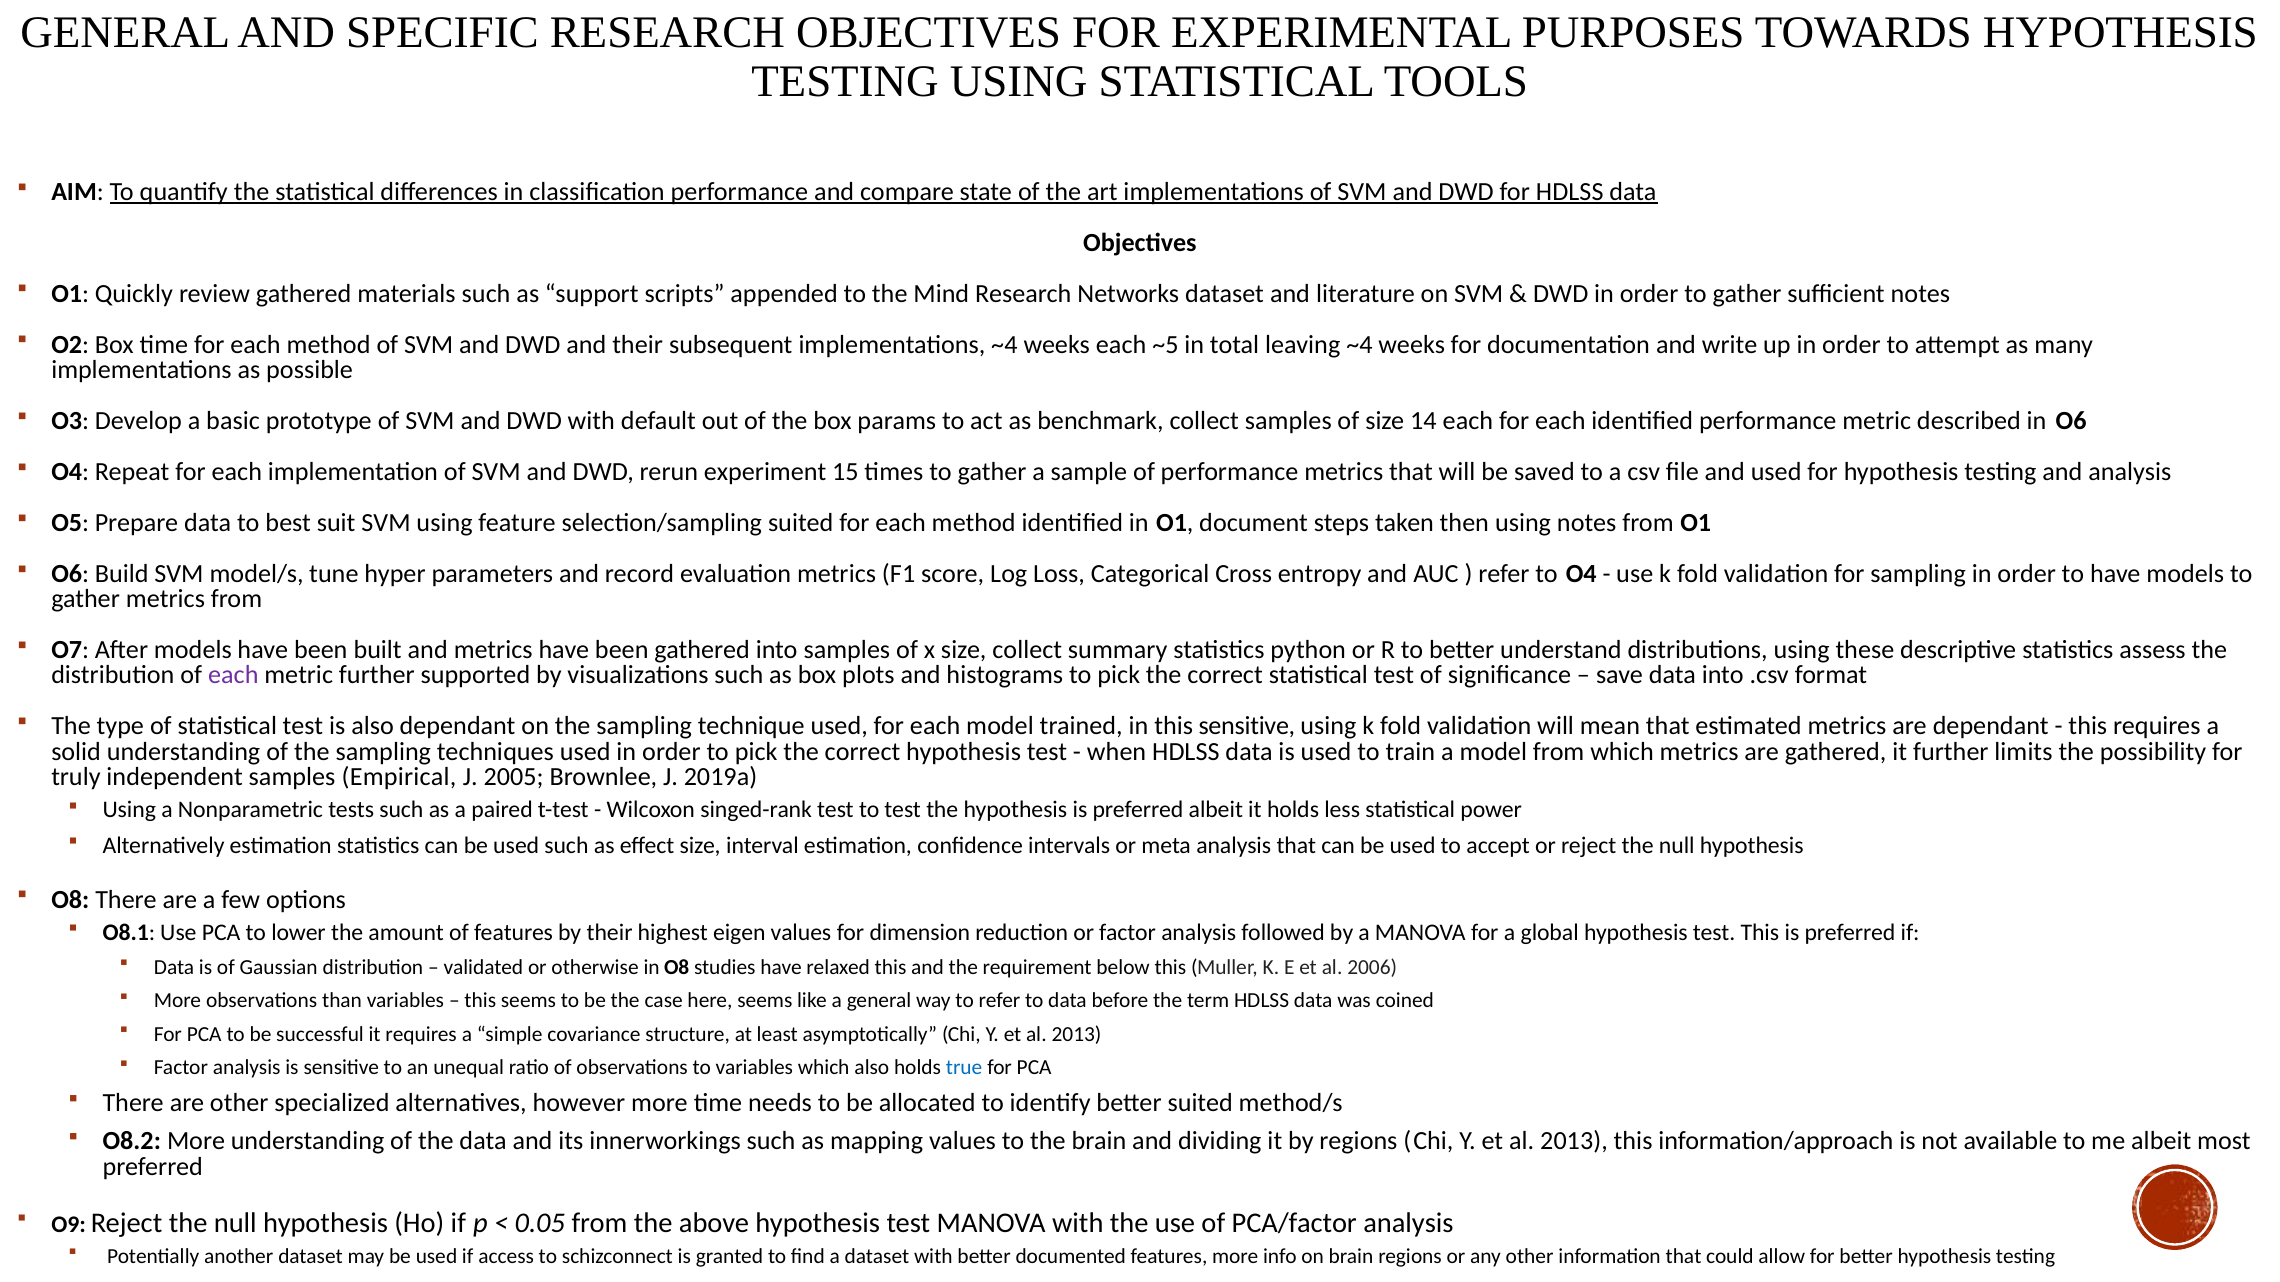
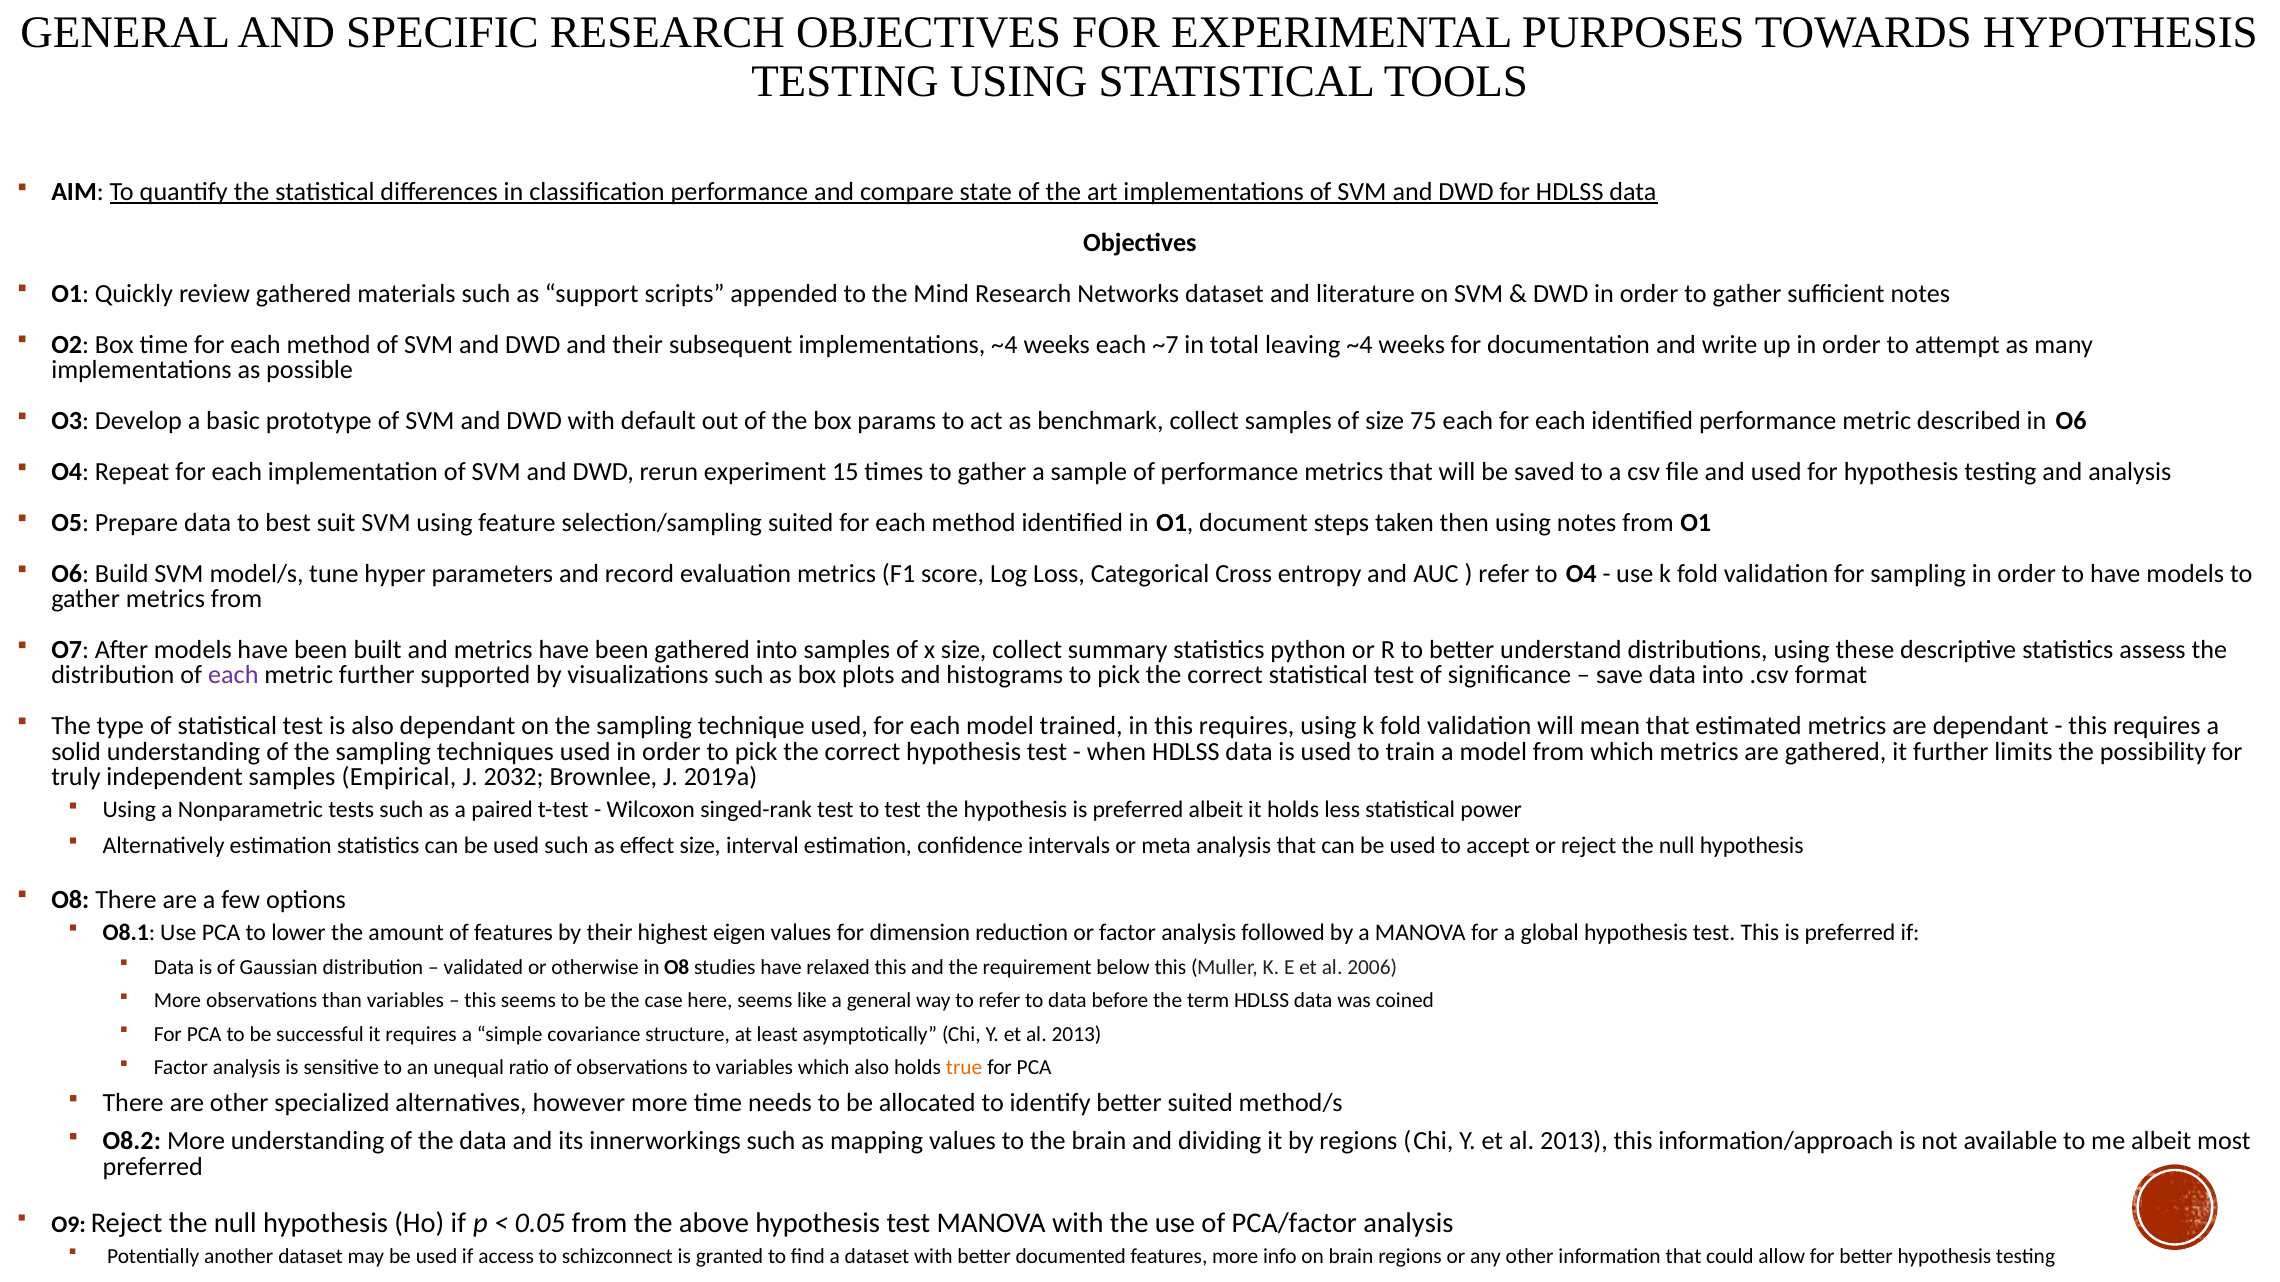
~5: ~5 -> ~7
14: 14 -> 75
in this sensitive: sensitive -> requires
2005: 2005 -> 2032
true colour: blue -> orange
